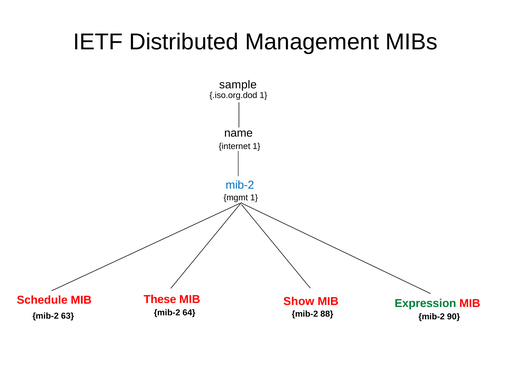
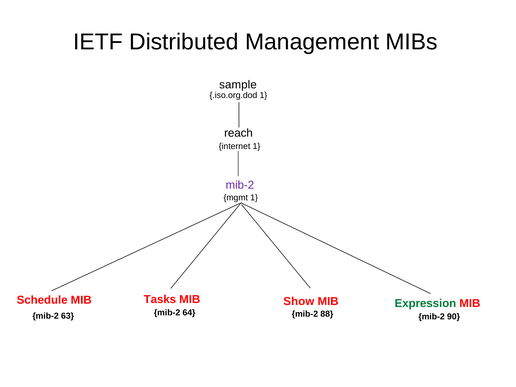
name: name -> reach
mib-2 at (240, 185) colour: blue -> purple
These: These -> Tasks
